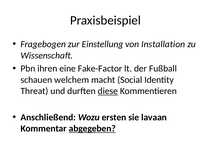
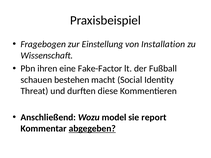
welchem: welchem -> bestehen
diese underline: present -> none
ersten: ersten -> model
lavaan: lavaan -> report
